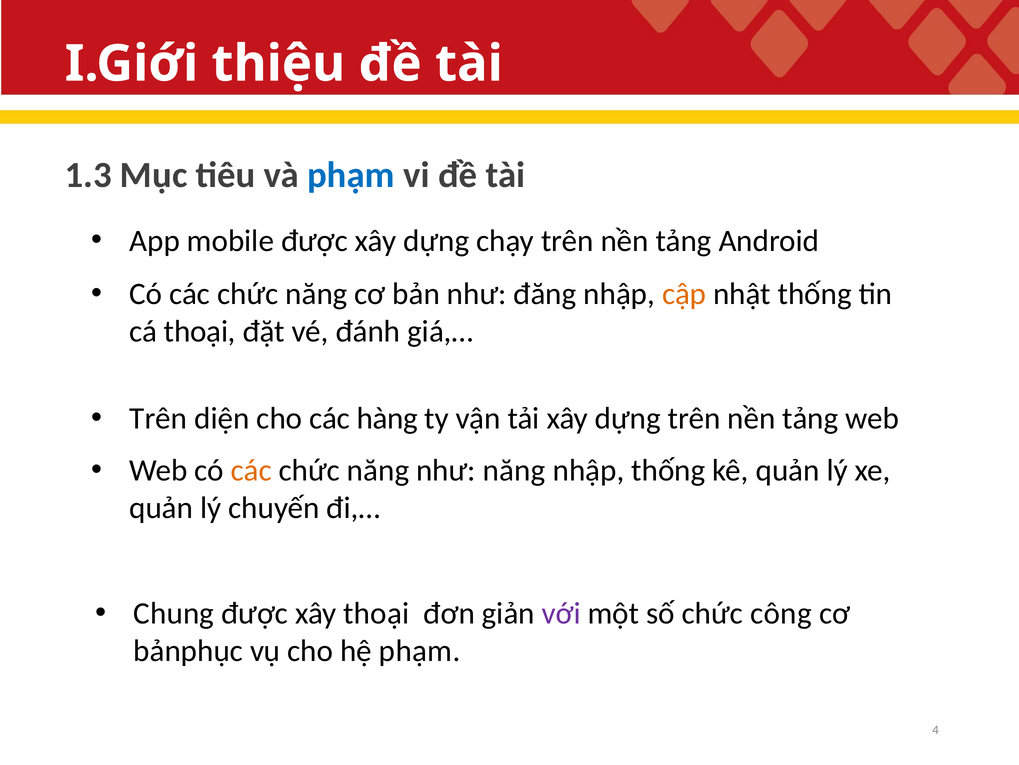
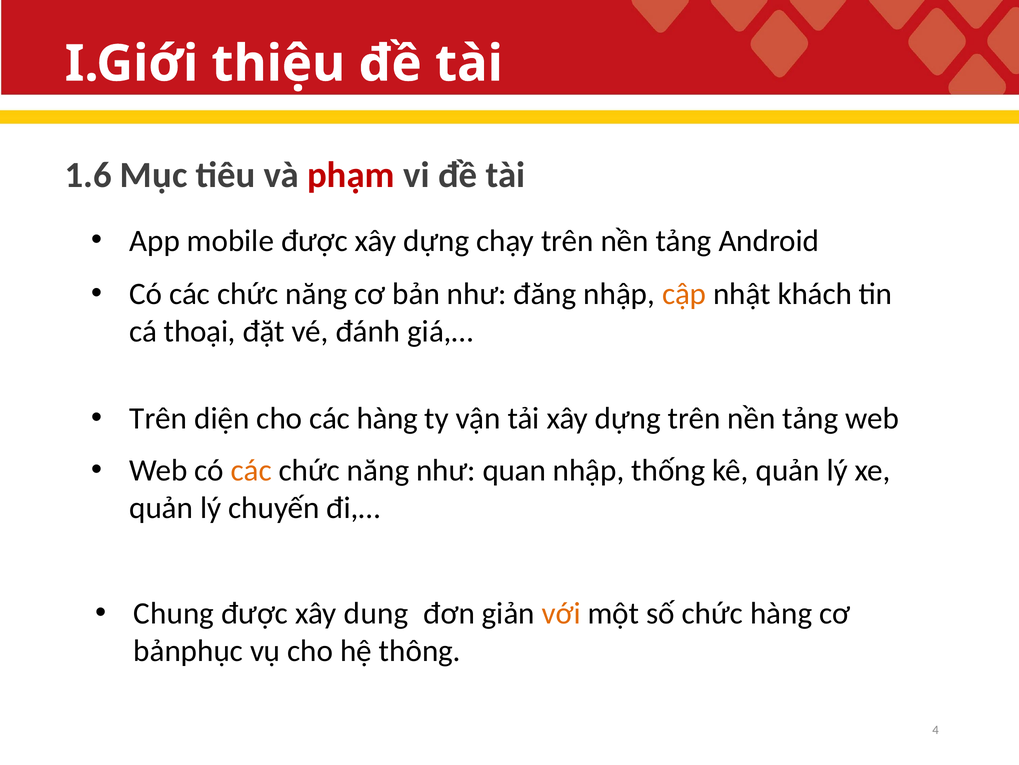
1.3: 1.3 -> 1.6
phạm at (351, 175) colour: blue -> red
nhật thống: thống -> khách
như năng: năng -> quan
xây thoại: thoại -> dung
với colour: purple -> orange
chức công: công -> hàng
hệ phạm: phạm -> thông
